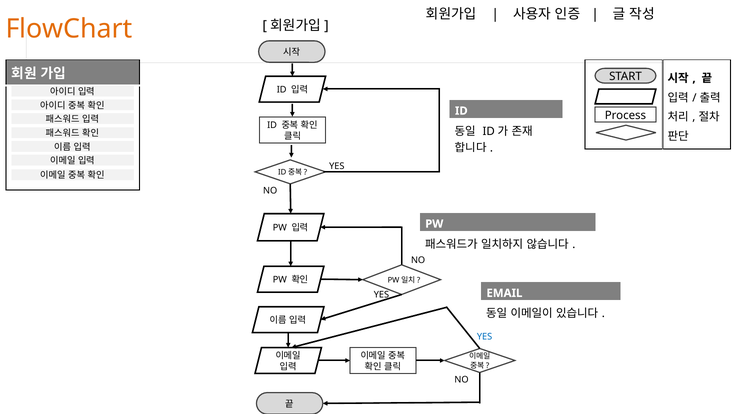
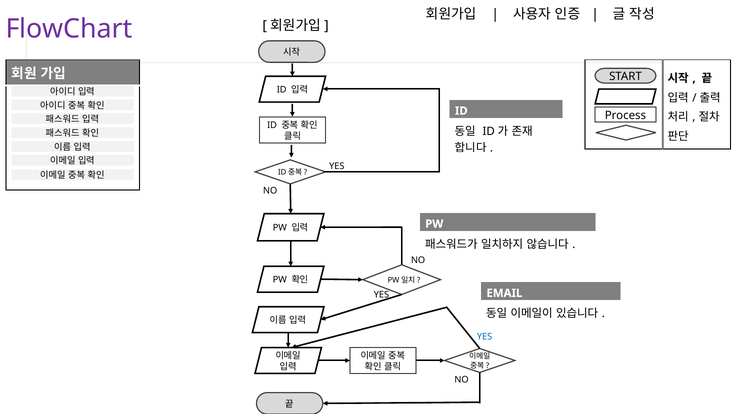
FlowChart colour: orange -> purple
